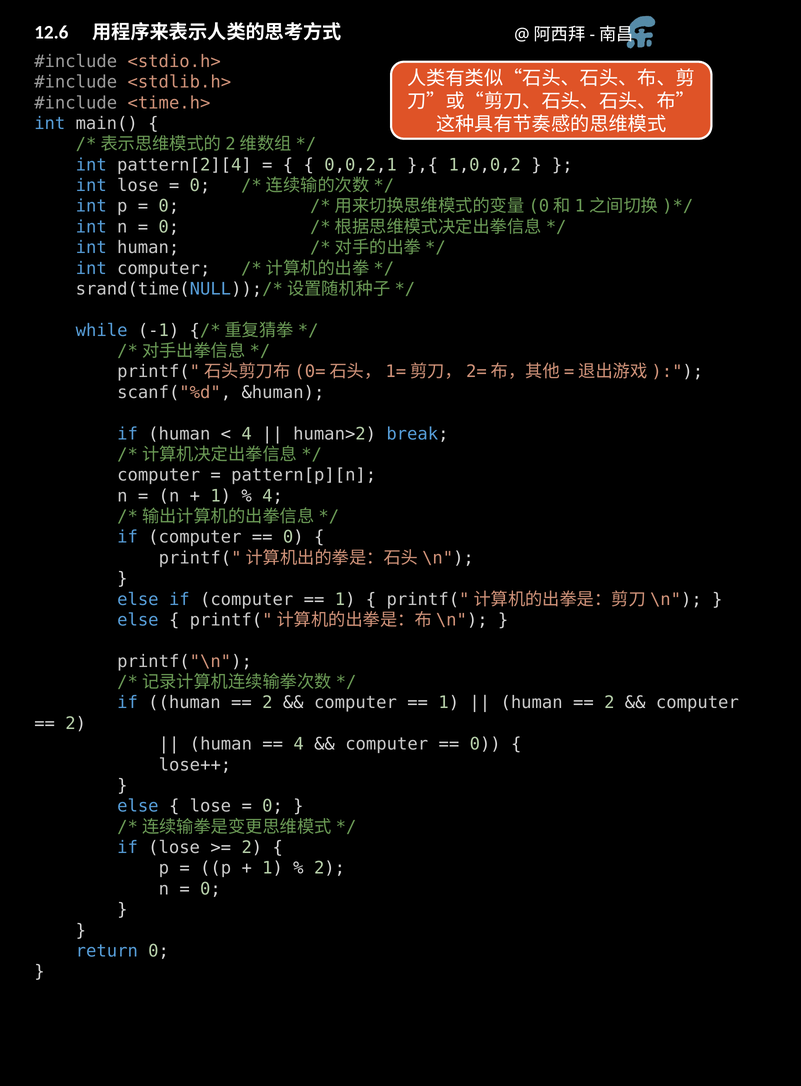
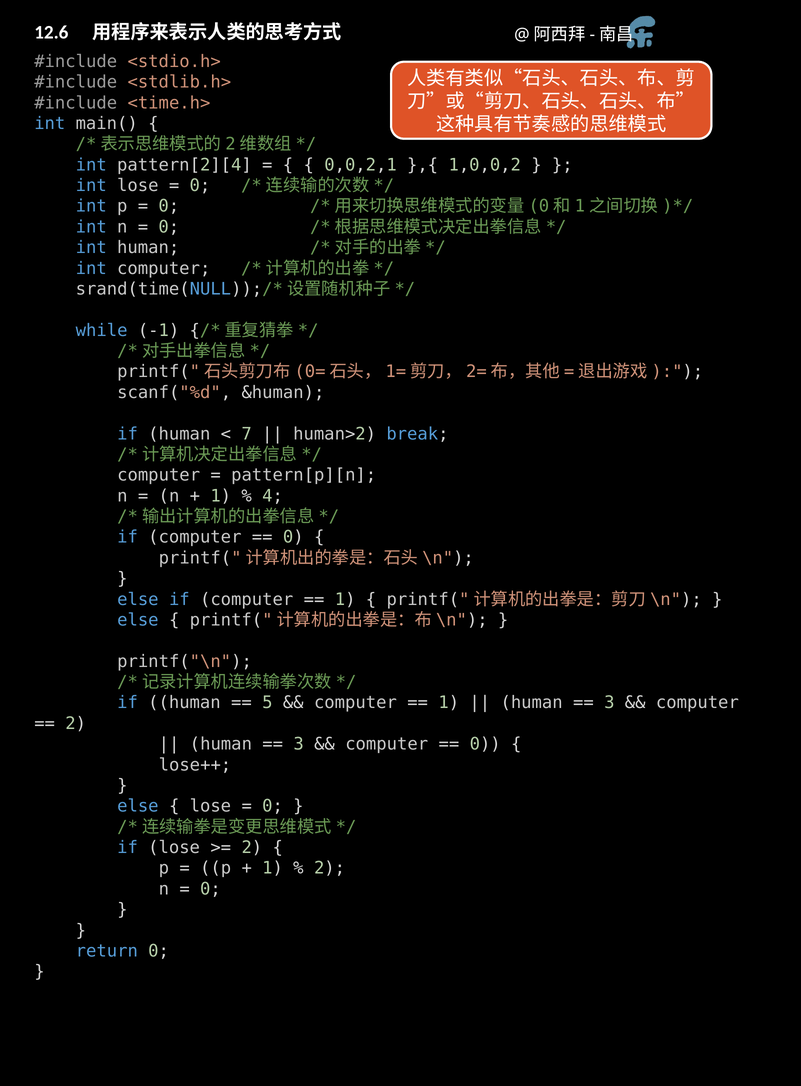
4 at (247, 434): 4 -> 7
2 at (267, 703): 2 -> 5
2 at (609, 703): 2 -> 3
4 at (299, 744): 4 -> 3
